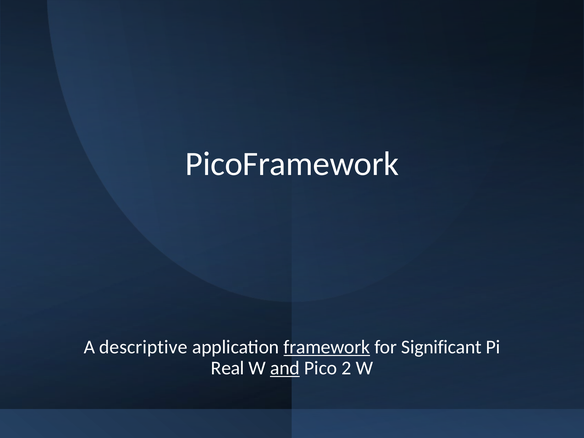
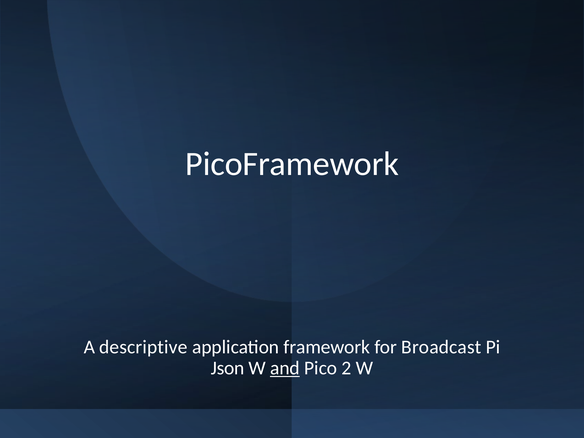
framework underline: present -> none
Significant: Significant -> Broadcast
Real: Real -> Json
